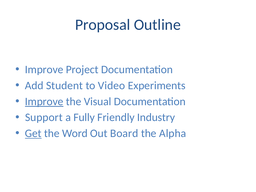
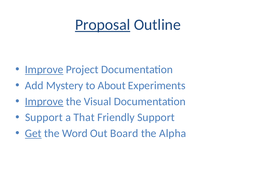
Proposal underline: none -> present
Improve at (44, 70) underline: none -> present
Student: Student -> Mystery
Video: Video -> About
Fully: Fully -> That
Friendly Industry: Industry -> Support
